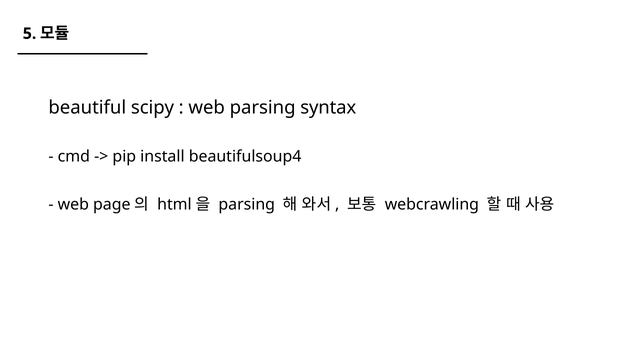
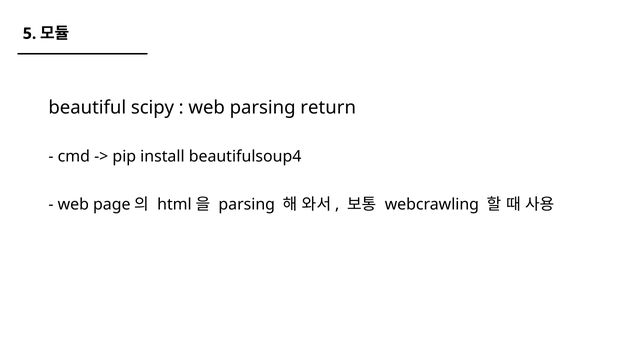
syntax: syntax -> return
